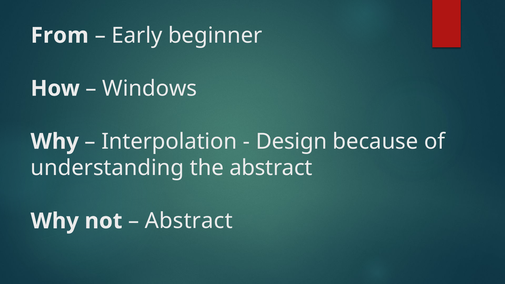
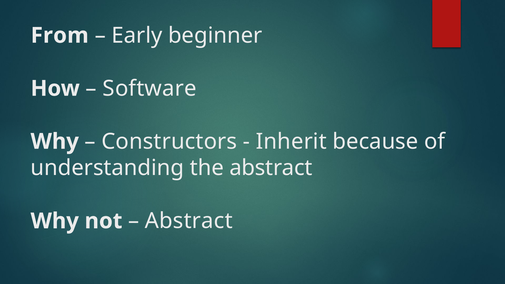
Windows: Windows -> Software
Interpolation: Interpolation -> Constructors
Design: Design -> Inherit
